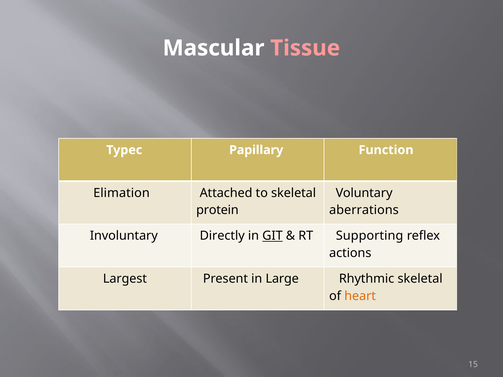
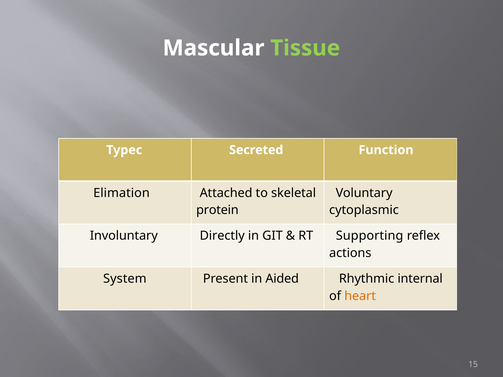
Tissue colour: pink -> light green
Papillary: Papillary -> Secreted
aberrations: aberrations -> cytoplasmic
GIT underline: present -> none
Largest: Largest -> System
Large: Large -> Aided
Rhythmic skeletal: skeletal -> internal
